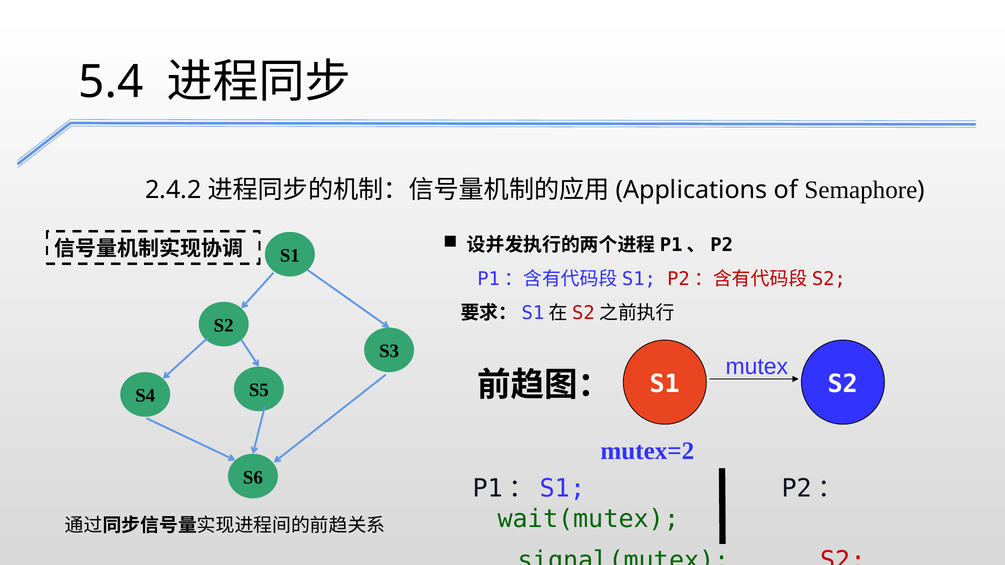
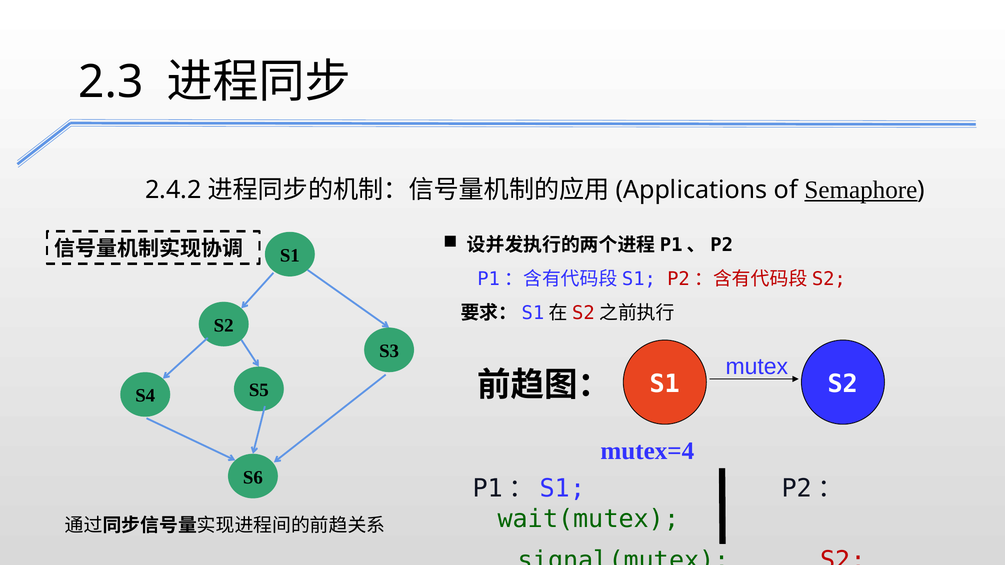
5.4: 5.4 -> 2.3
Semaphore underline: none -> present
mutex=2: mutex=2 -> mutex=4
